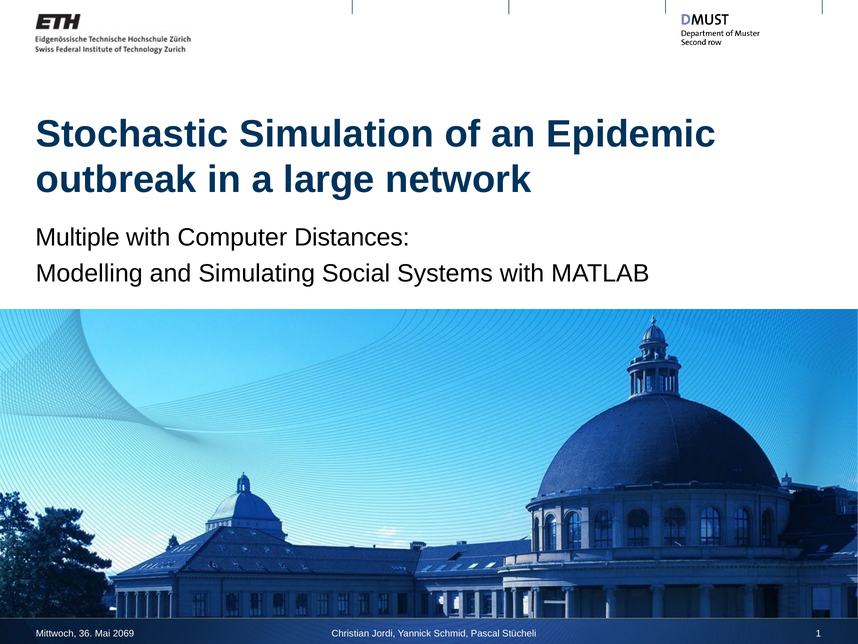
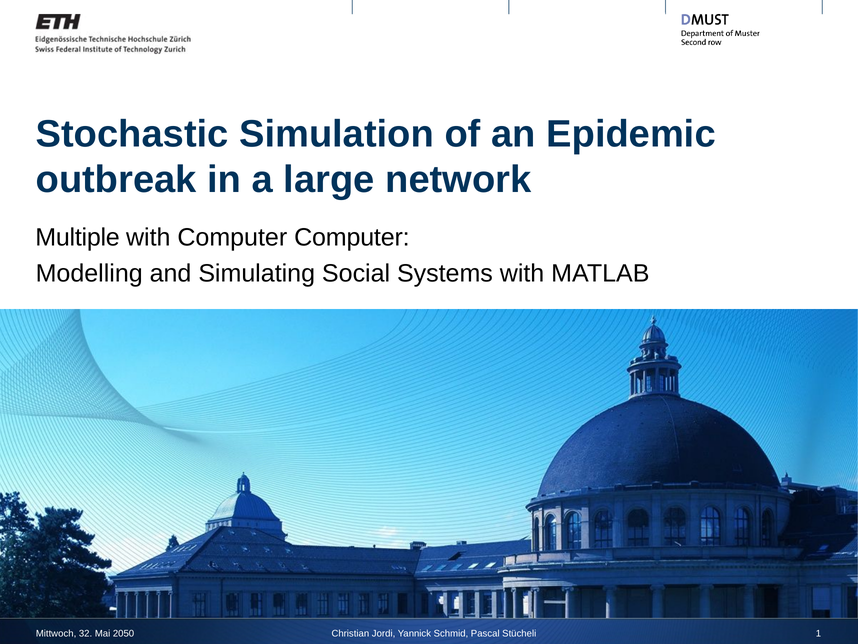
Computer Distances: Distances -> Computer
36: 36 -> 32
2069: 2069 -> 2050
